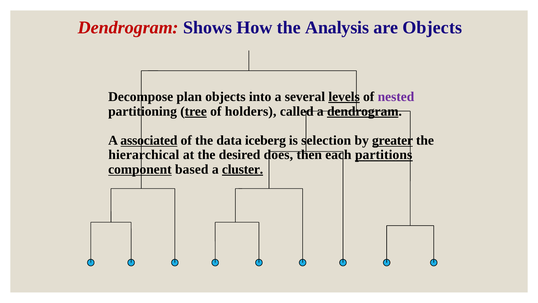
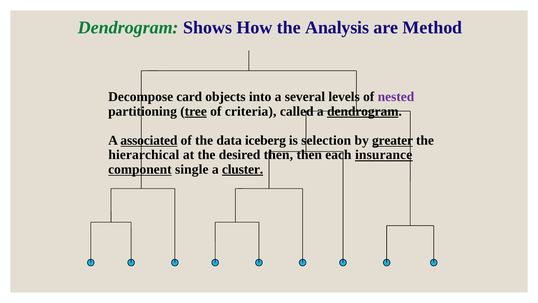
Dendrogram at (128, 27) colour: red -> green
are Objects: Objects -> Method
plan: plan -> card
levels underline: present -> none
holders: holders -> criteria
desired does: does -> then
partitions: partitions -> insurance
based: based -> single
